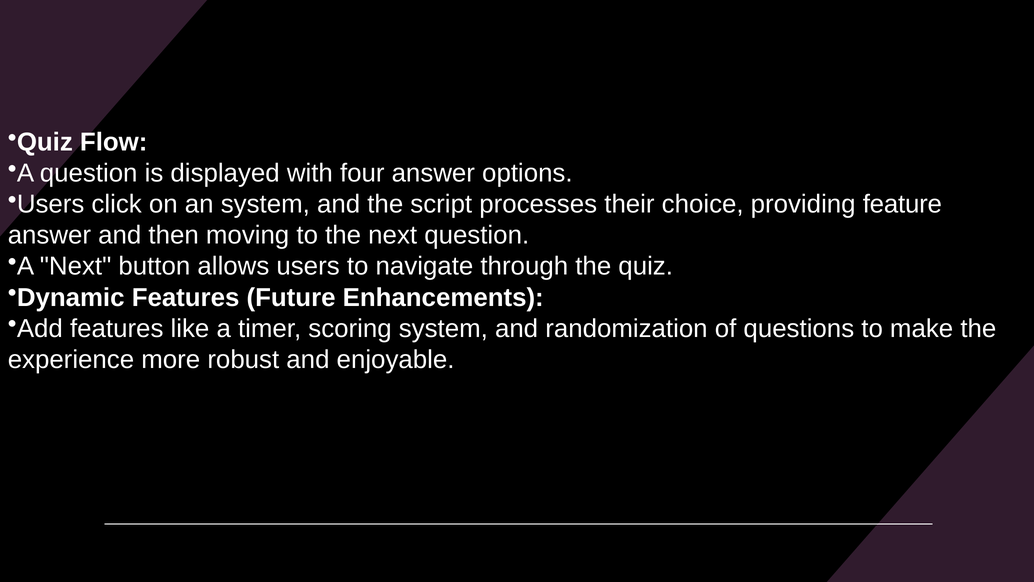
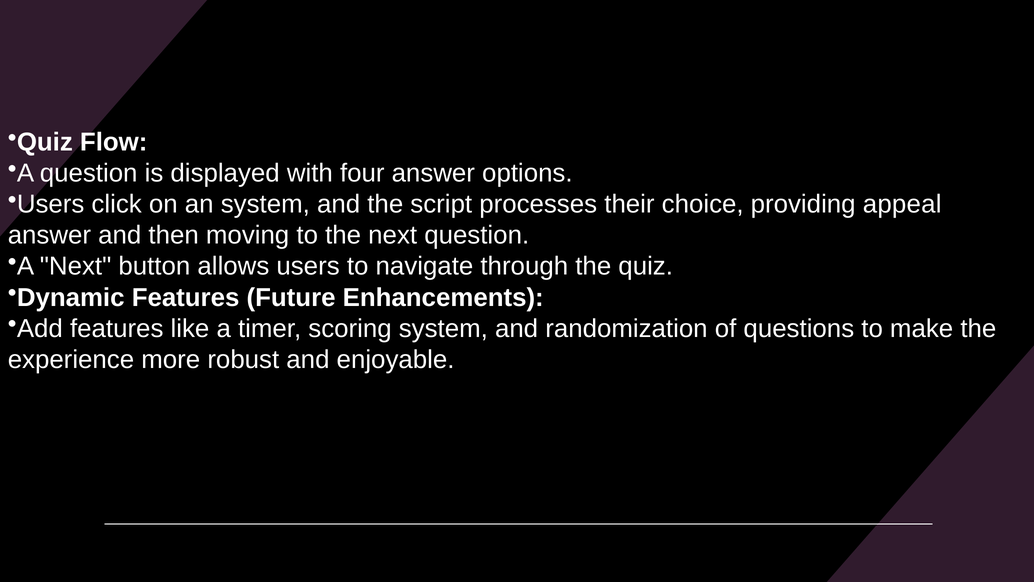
feature: feature -> appeal
